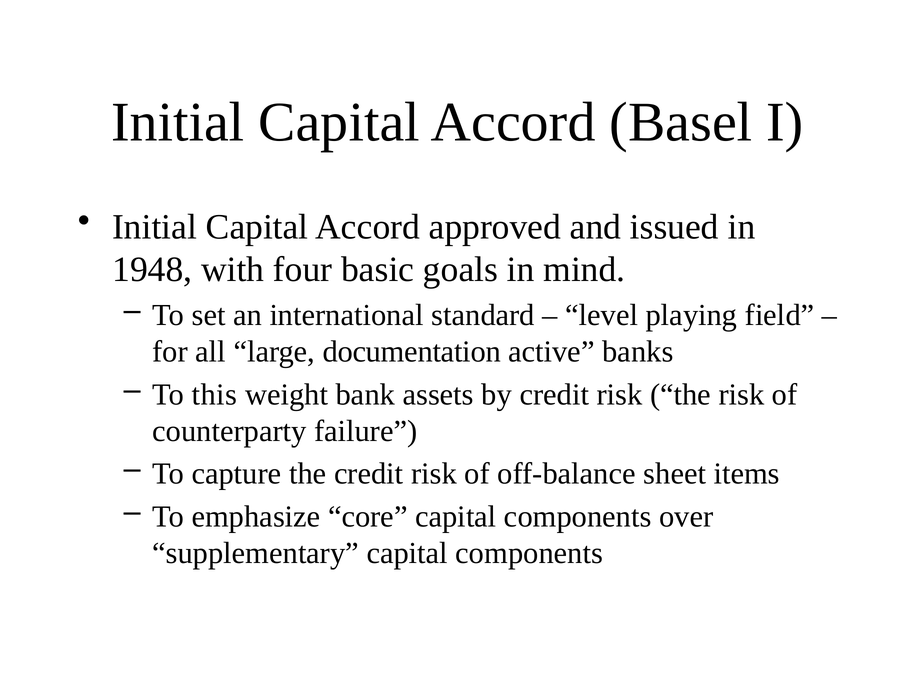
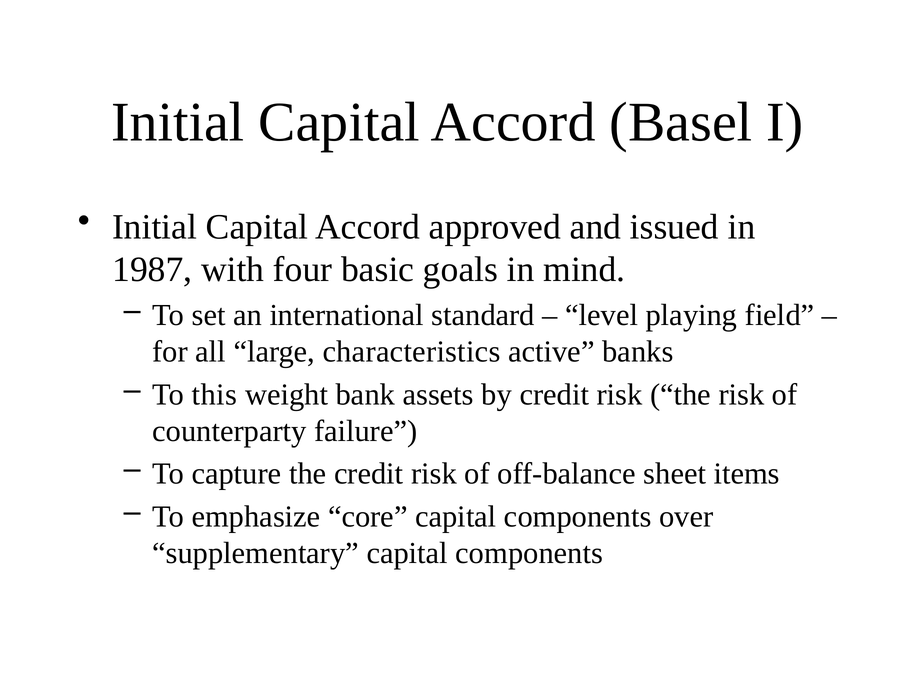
1948: 1948 -> 1987
documentation: documentation -> characteristics
